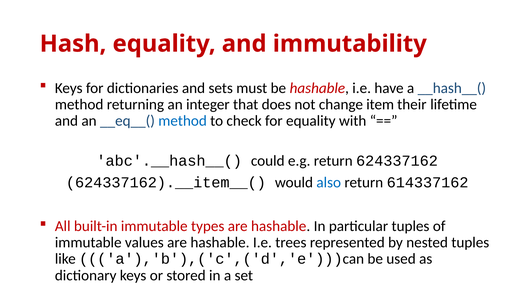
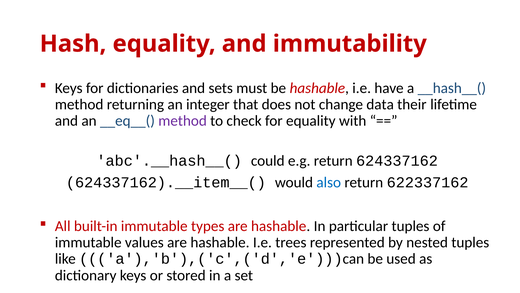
item: item -> data
method at (183, 121) colour: blue -> purple
614337162: 614337162 -> 622337162
